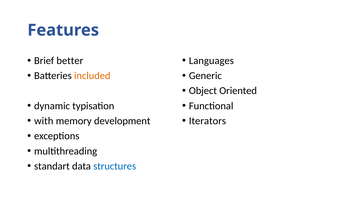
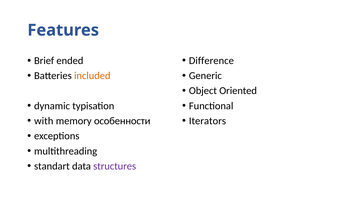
Languages: Languages -> Difference
better: better -> ended
development: development -> особенности
structures colour: blue -> purple
